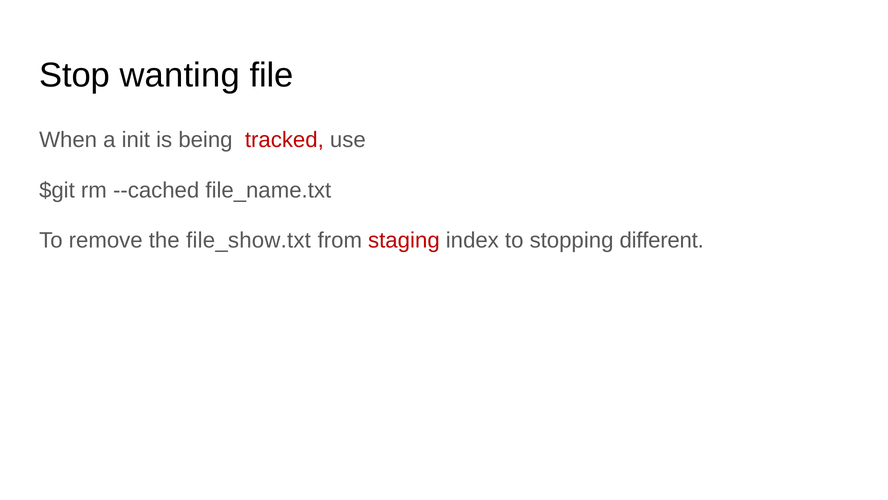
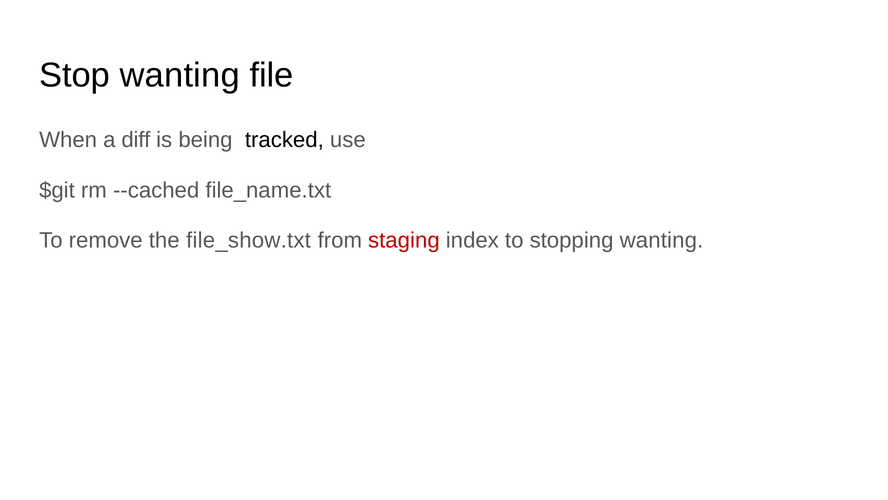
init: init -> diff
tracked colour: red -> black
stopping different: different -> wanting
